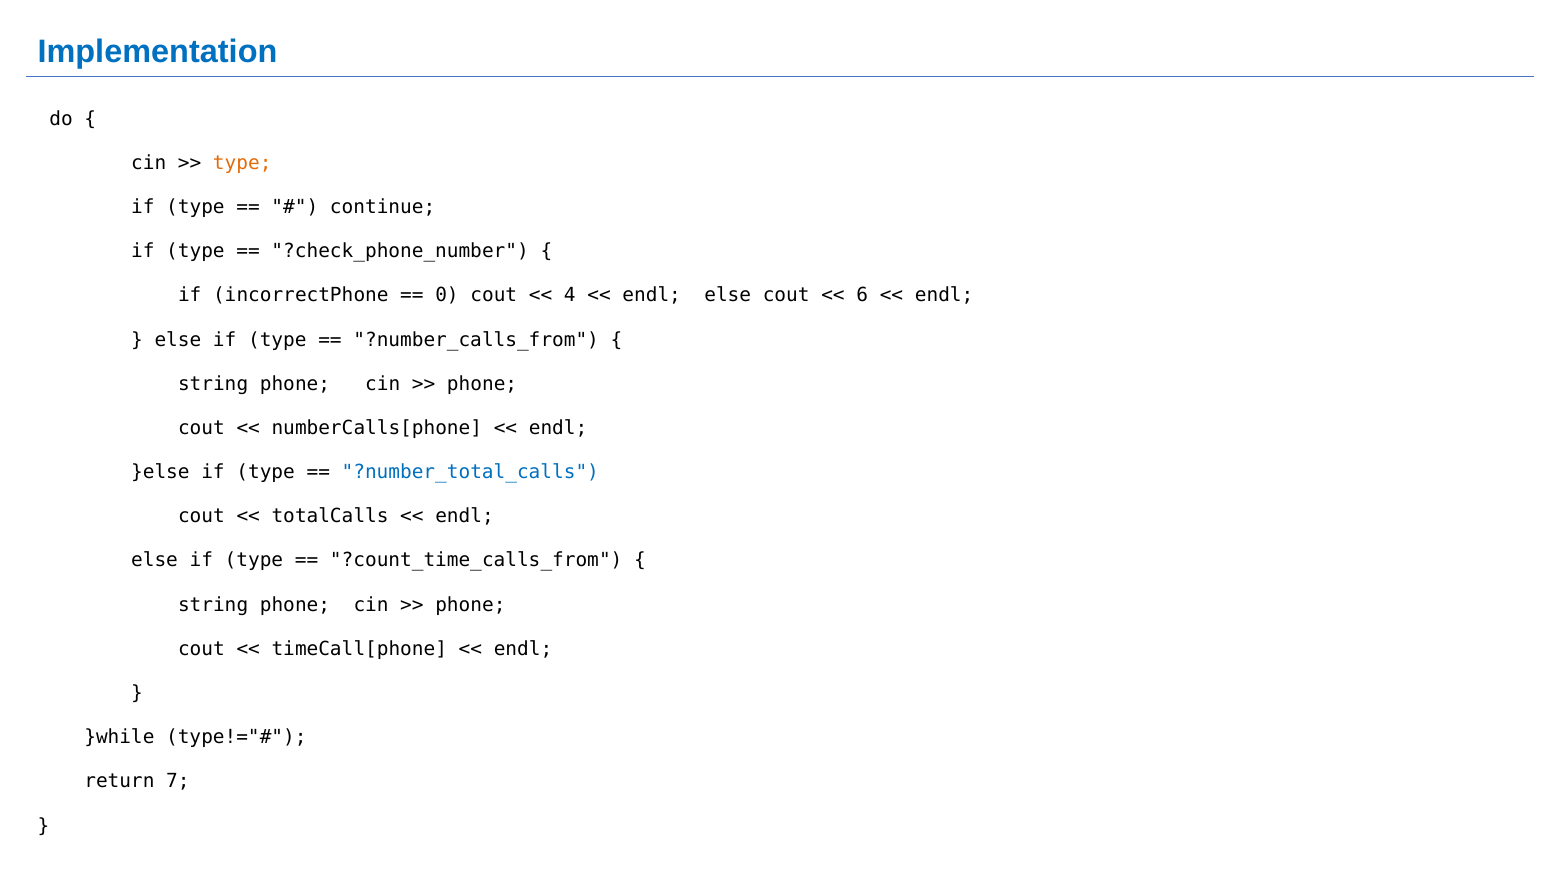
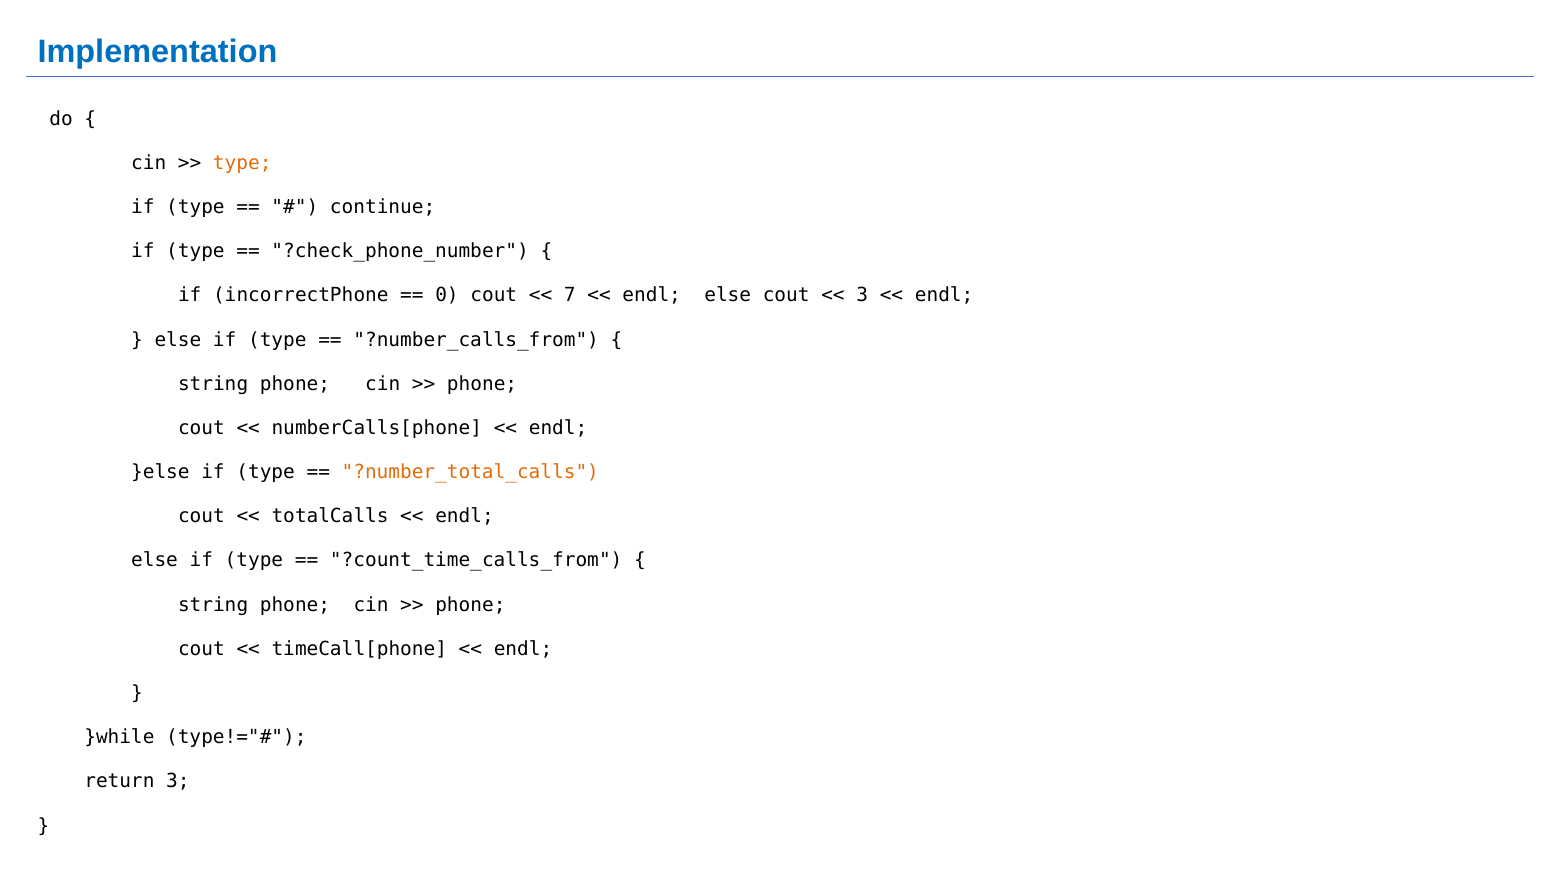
4: 4 -> 7
6 at (862, 296): 6 -> 3
?number_total_calls colour: blue -> orange
return 7: 7 -> 3
